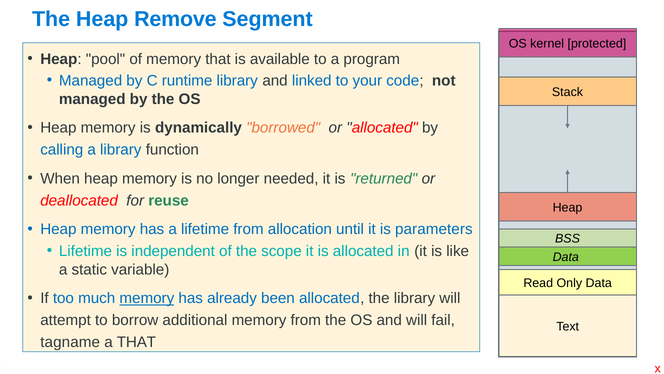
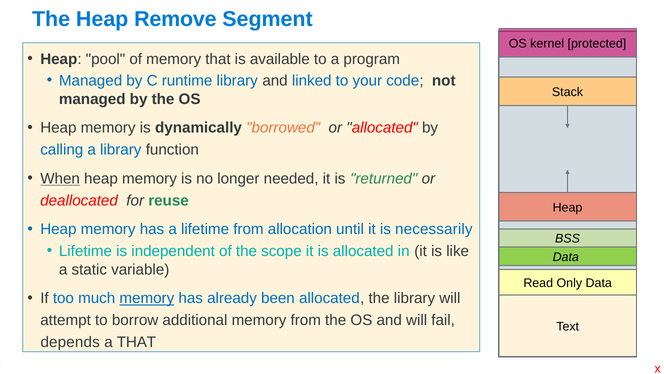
When underline: none -> present
parameters: parameters -> necessarily
tagname: tagname -> depends
